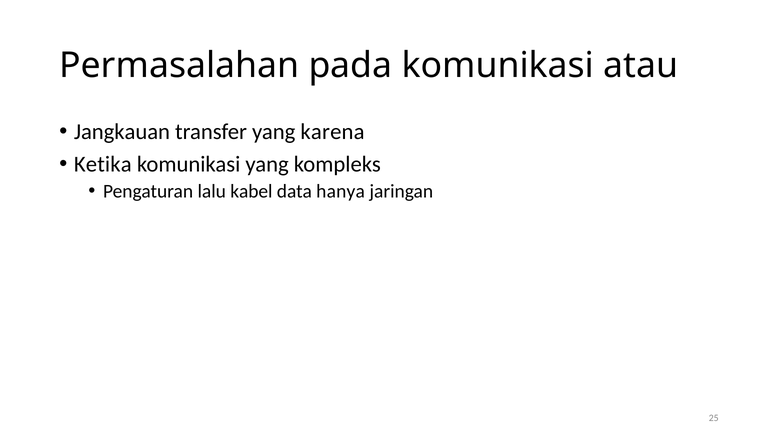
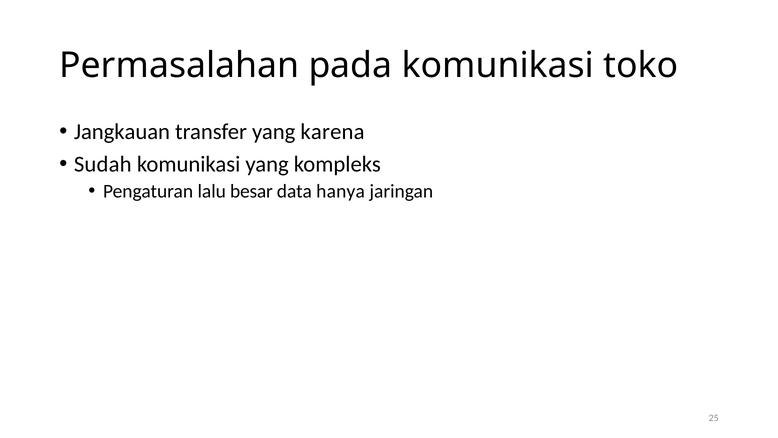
atau: atau -> toko
Ketika: Ketika -> Sudah
kabel: kabel -> besar
